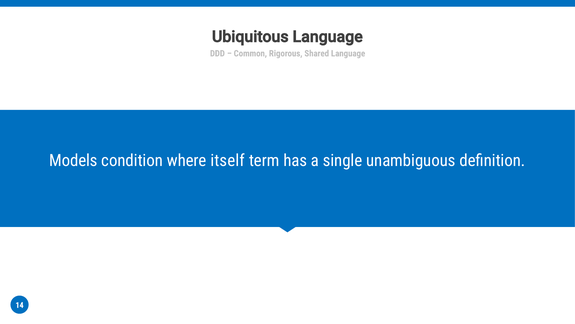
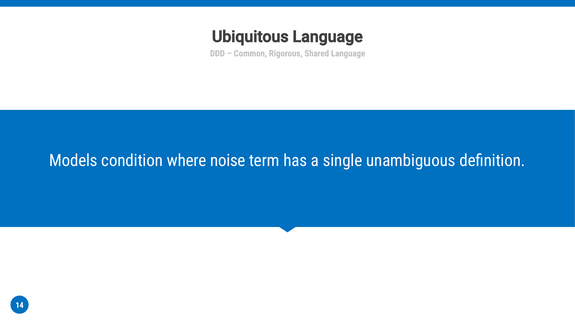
itself: itself -> noise
